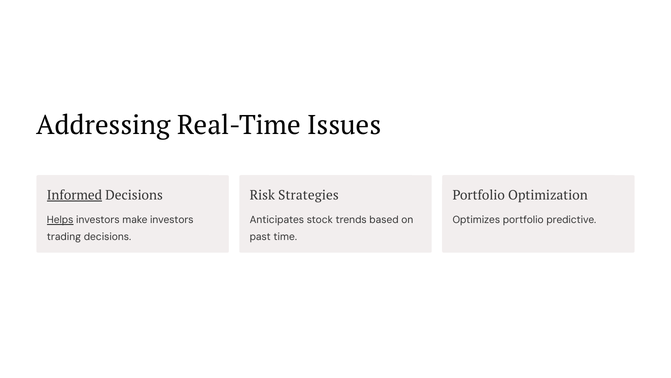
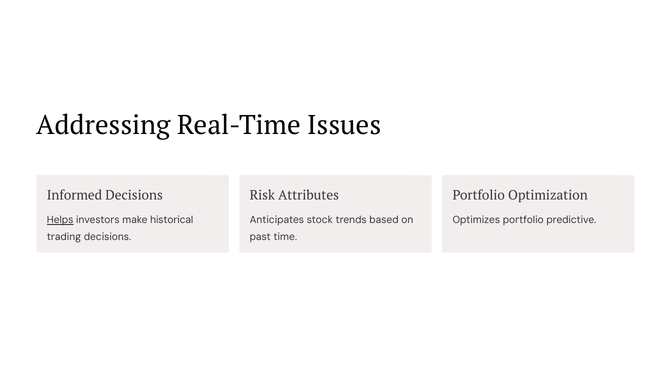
Informed underline: present -> none
Strategies: Strategies -> Attributes
make investors: investors -> historical
